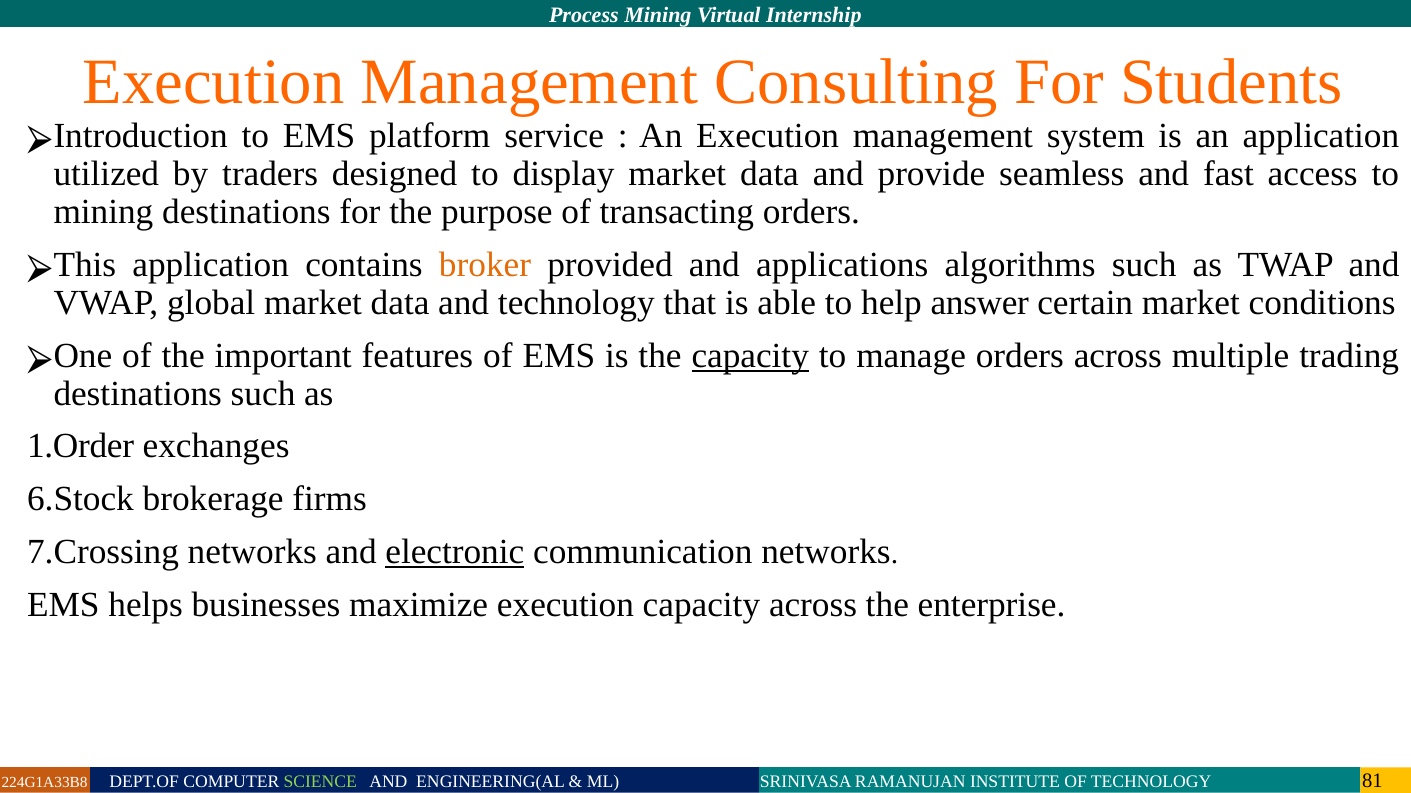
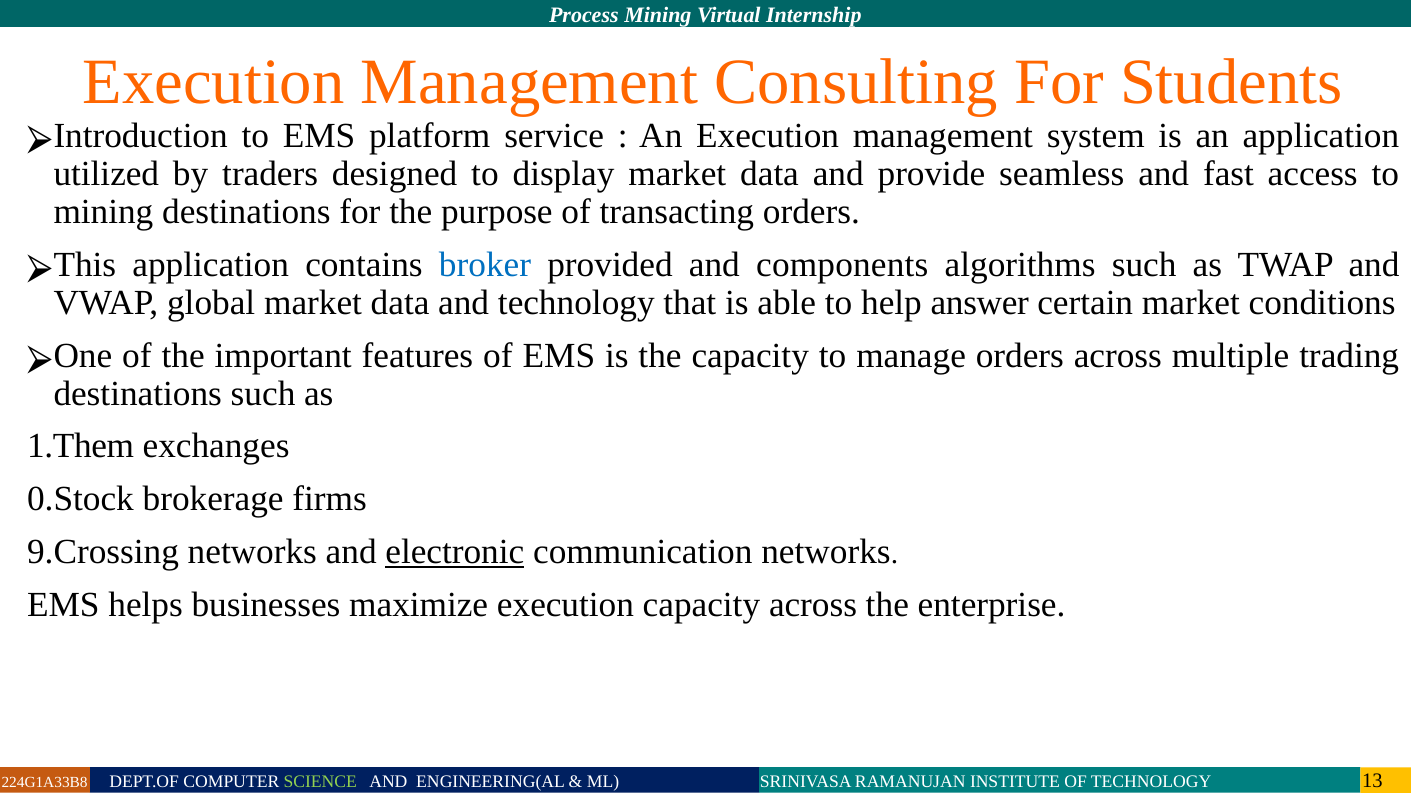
broker colour: orange -> blue
applications: applications -> components
capacity at (750, 356) underline: present -> none
1.Order: 1.Order -> 1.Them
6.Stock: 6.Stock -> 0.Stock
7.Crossing: 7.Crossing -> 9.Crossing
81: 81 -> 13
